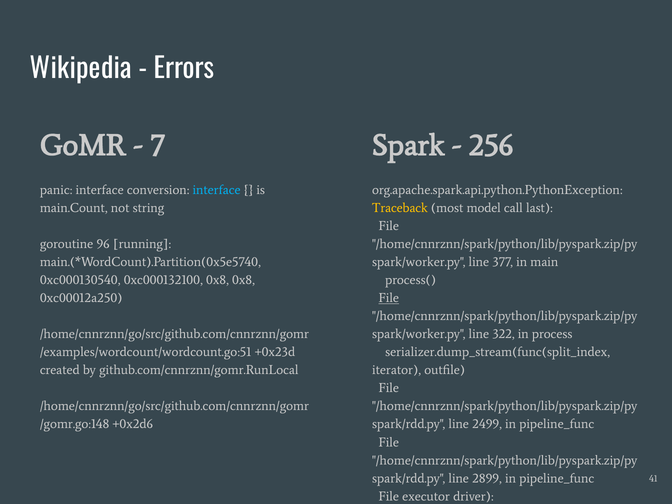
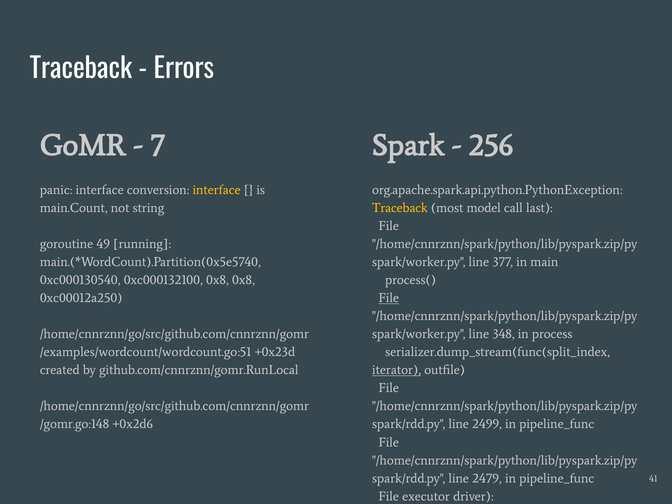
Wikipedia at (81, 69): Wikipedia -> Traceback
interface at (217, 190) colour: light blue -> yellow
96: 96 -> 49
322: 322 -> 348
iterator underline: none -> present
2899: 2899 -> 2479
